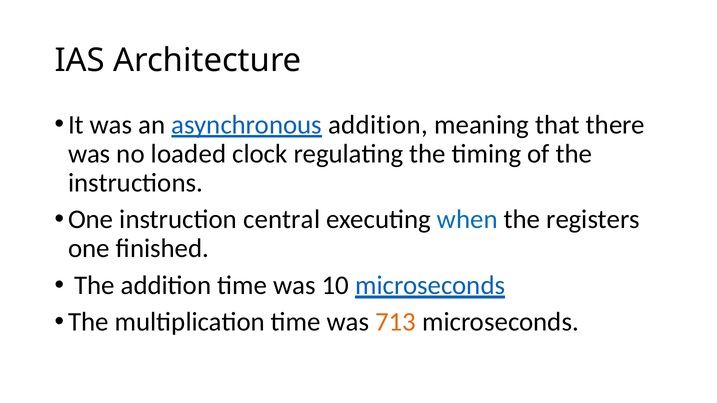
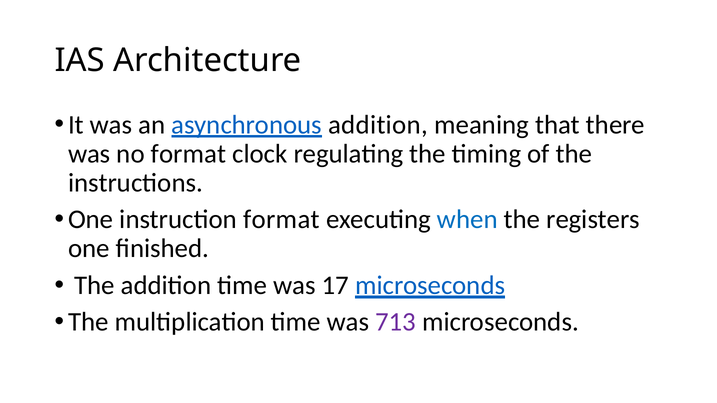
no loaded: loaded -> format
instruction central: central -> format
10: 10 -> 17
713 colour: orange -> purple
